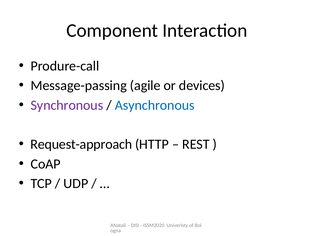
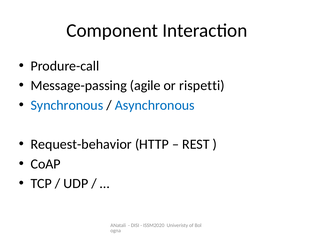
devices: devices -> rispetti
Synchronous colour: purple -> blue
Request-approach: Request-approach -> Request-behavior
